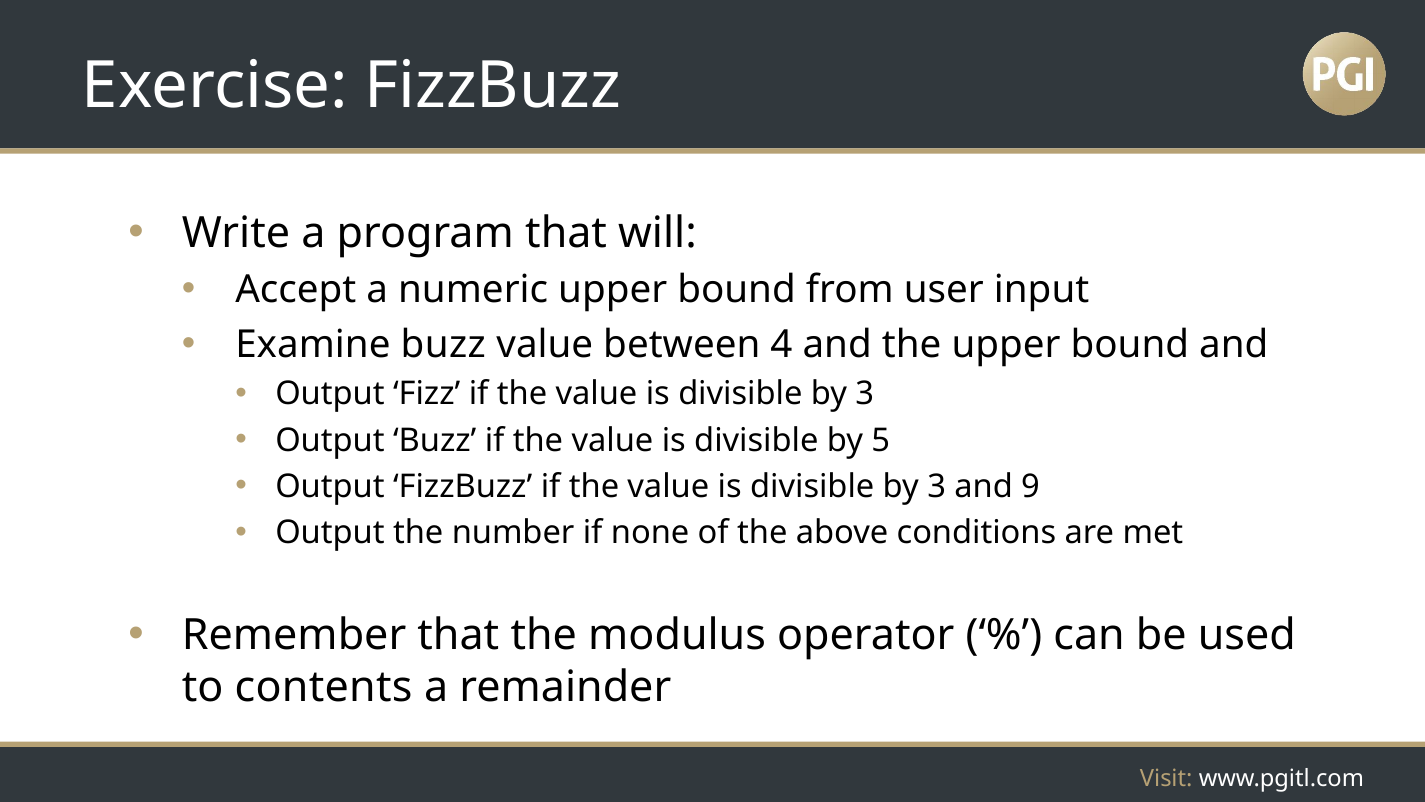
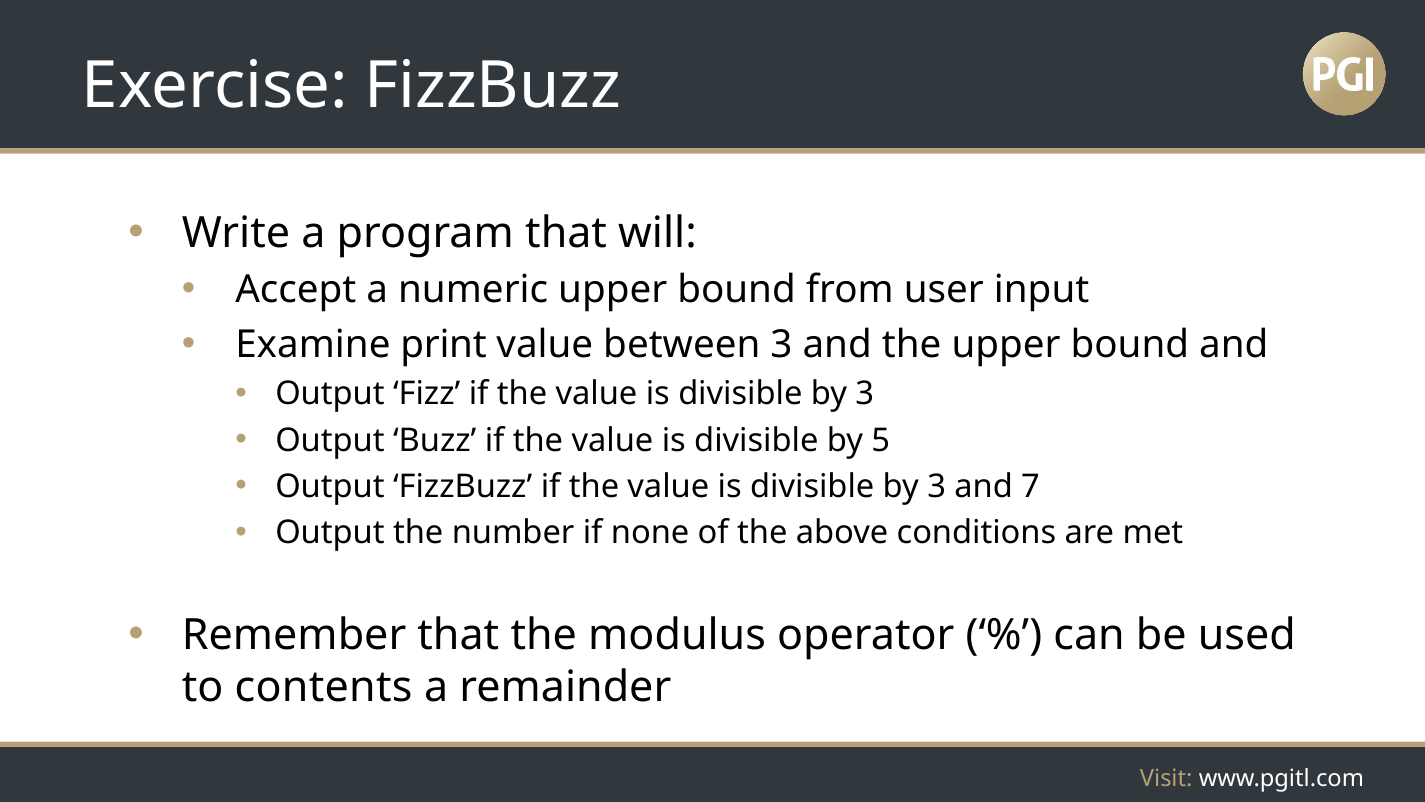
Examine buzz: buzz -> print
between 4: 4 -> 3
9: 9 -> 7
